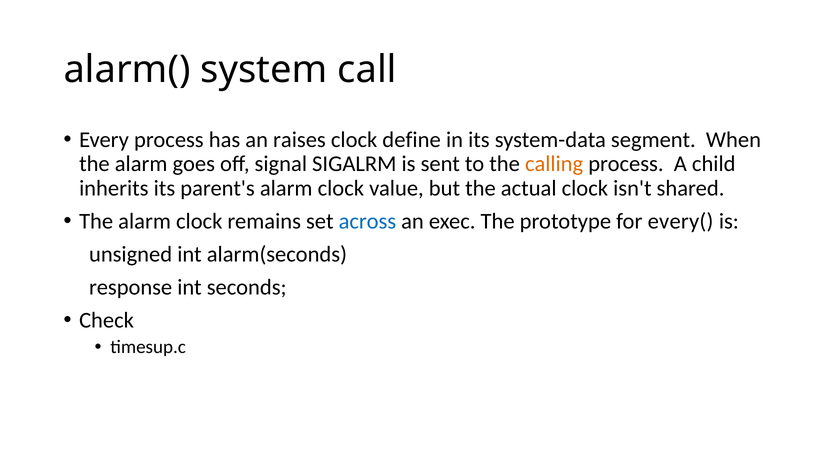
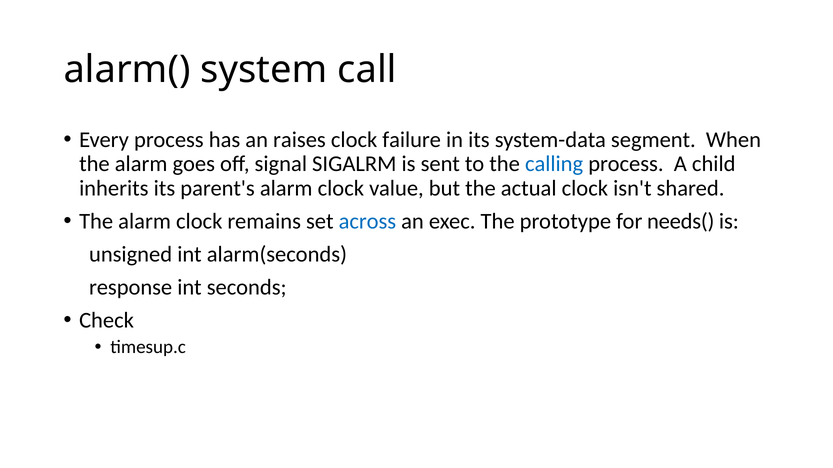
define: define -> failure
calling colour: orange -> blue
every(: every( -> needs(
